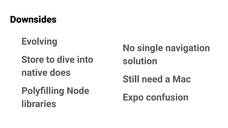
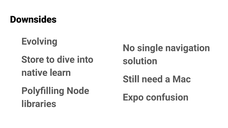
does: does -> learn
